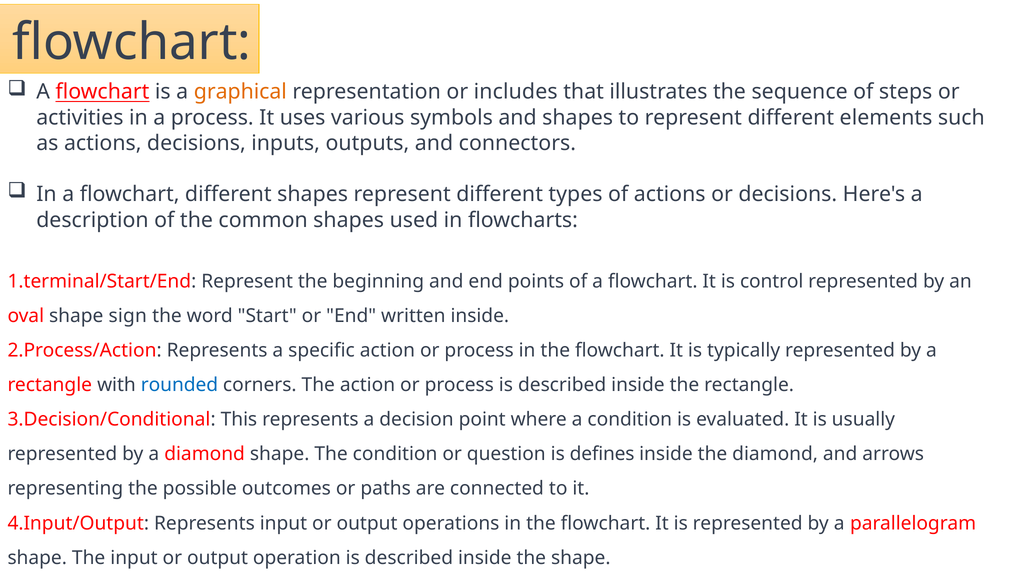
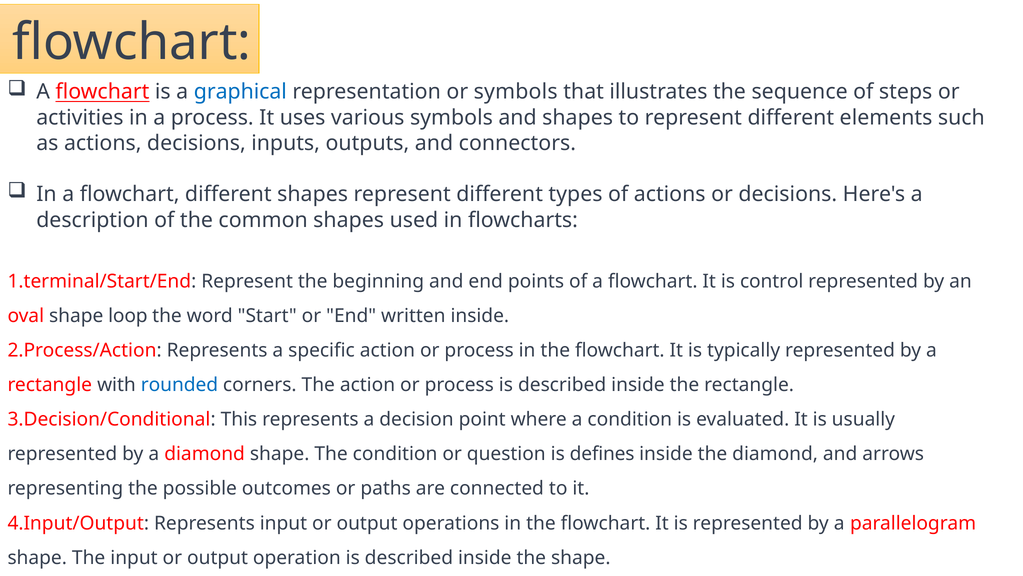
graphical colour: orange -> blue
or includes: includes -> symbols
sign: sign -> loop
